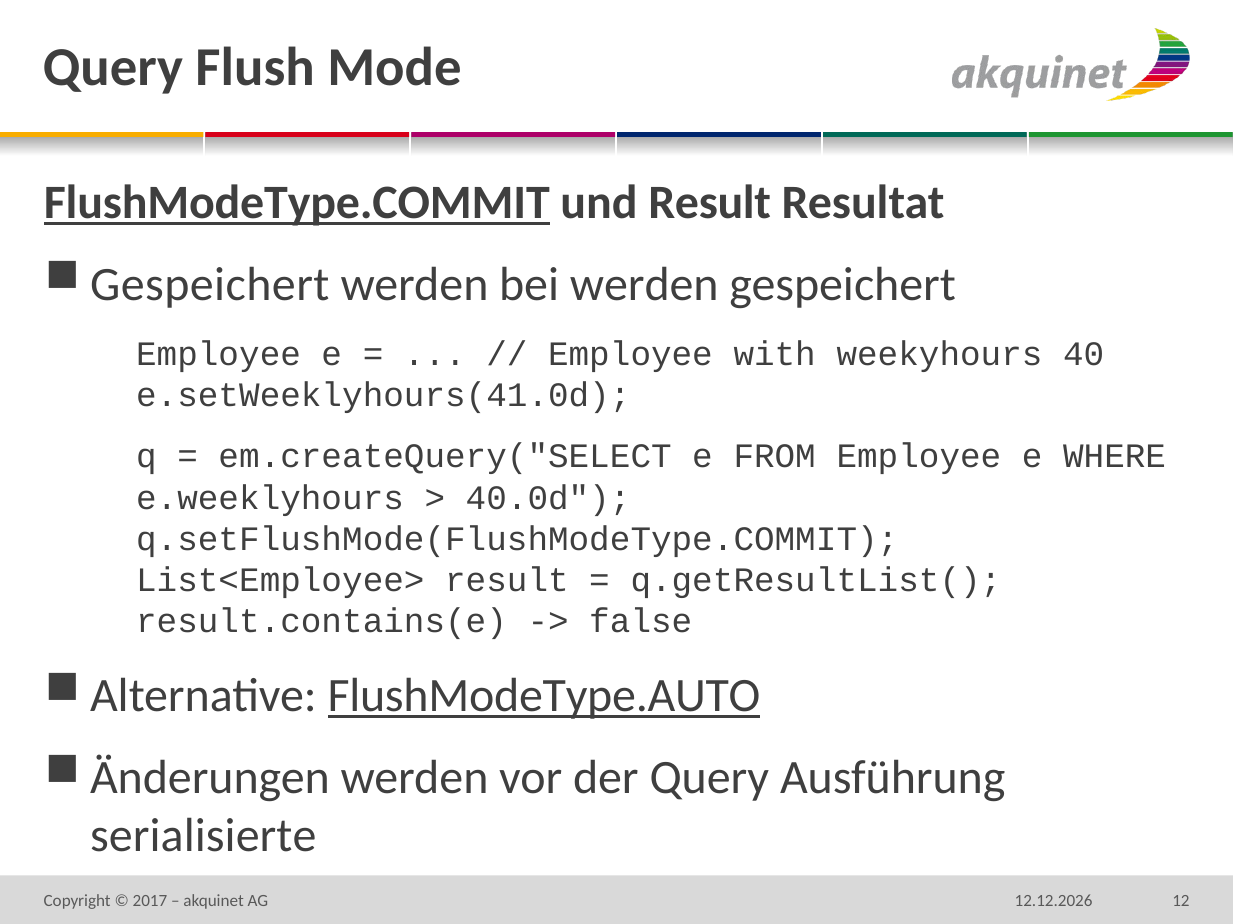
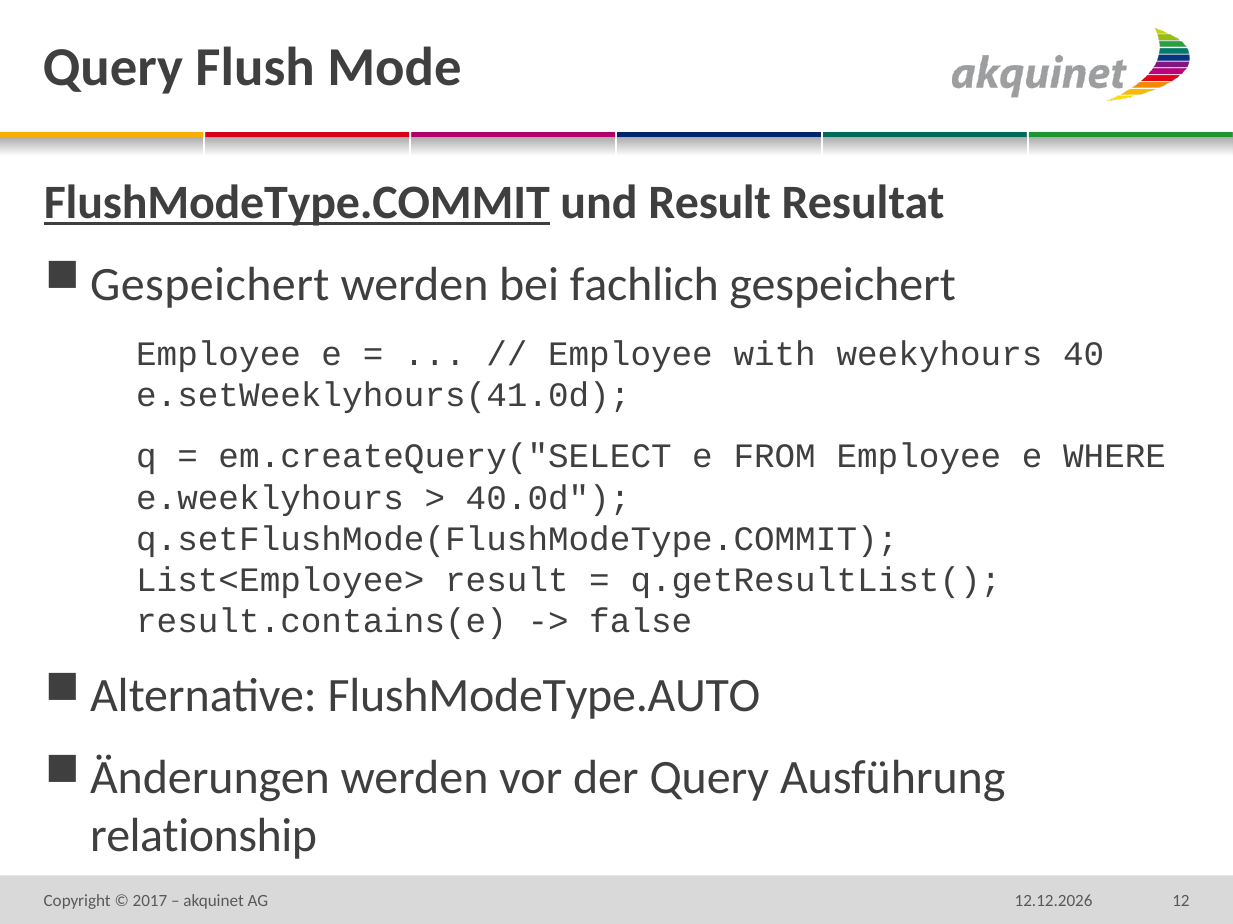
bei werden: werden -> fachlich
FlushModeType.AUTO underline: present -> none
serialisierte: serialisierte -> relationship
